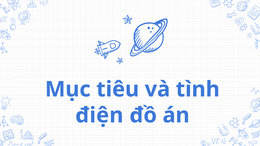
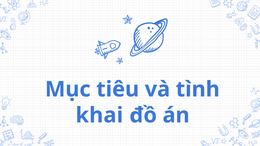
điện: điện -> khai
